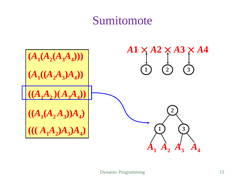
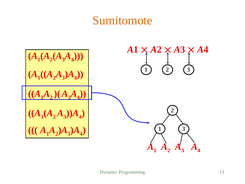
Sumitomote colour: purple -> orange
